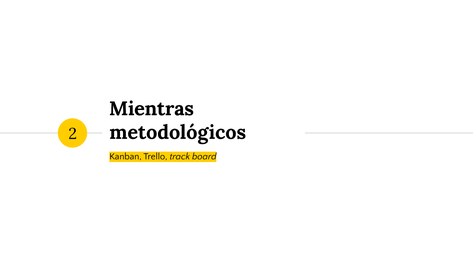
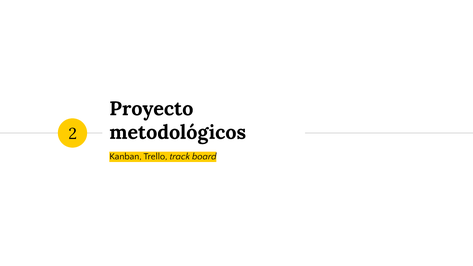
Mientras: Mientras -> Proyecto
